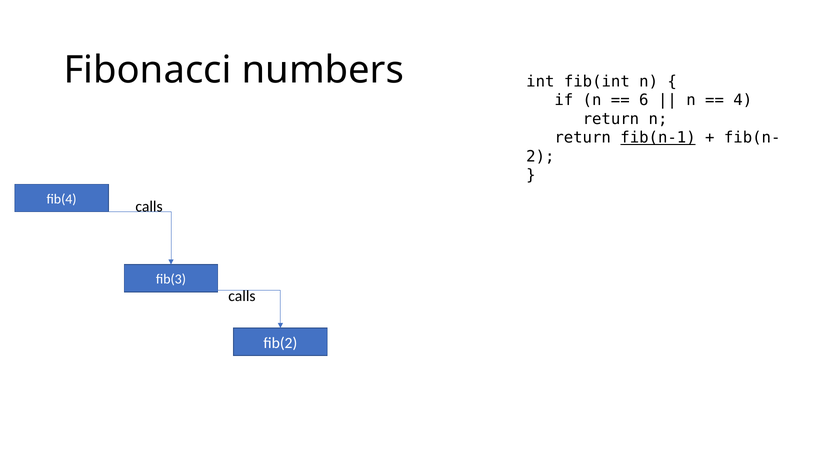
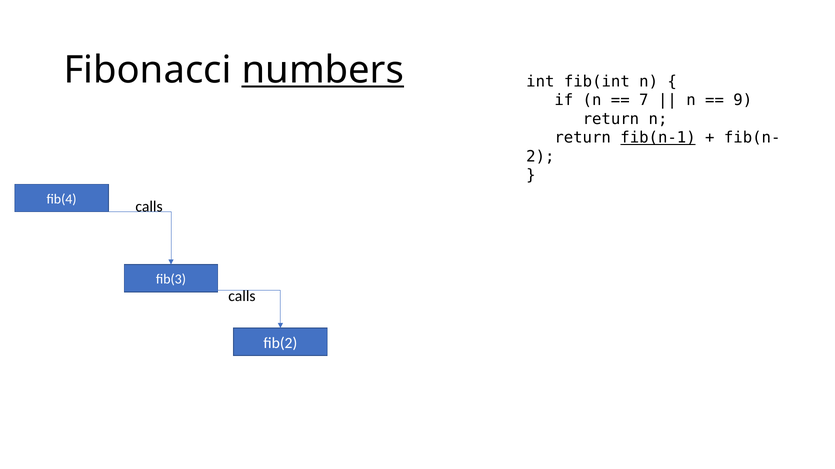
numbers underline: none -> present
6: 6 -> 7
4: 4 -> 9
